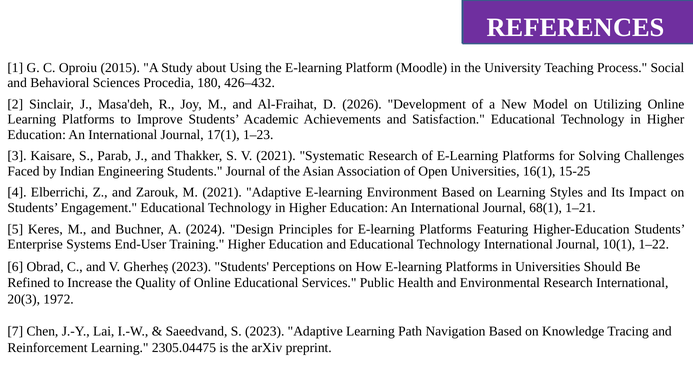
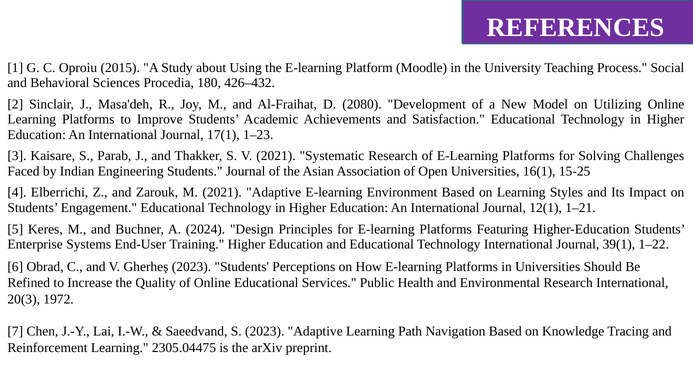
2026: 2026 -> 2080
68(1: 68(1 -> 12(1
10(1: 10(1 -> 39(1
